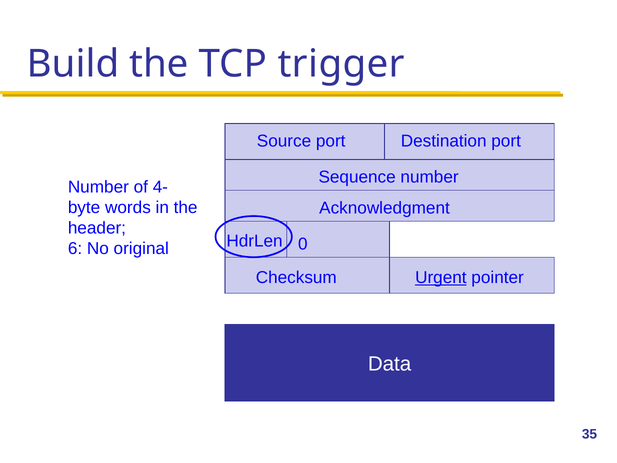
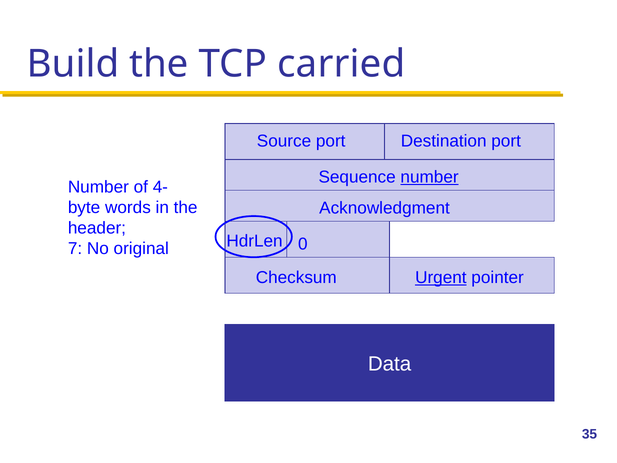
trigger: trigger -> carried
number at (430, 177) underline: none -> present
6: 6 -> 7
